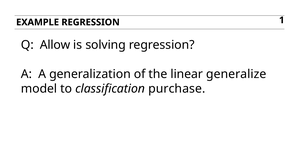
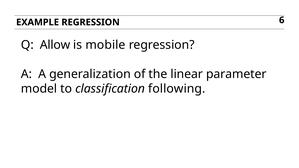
1: 1 -> 6
solving: solving -> mobile
generalize: generalize -> parameter
purchase: purchase -> following
